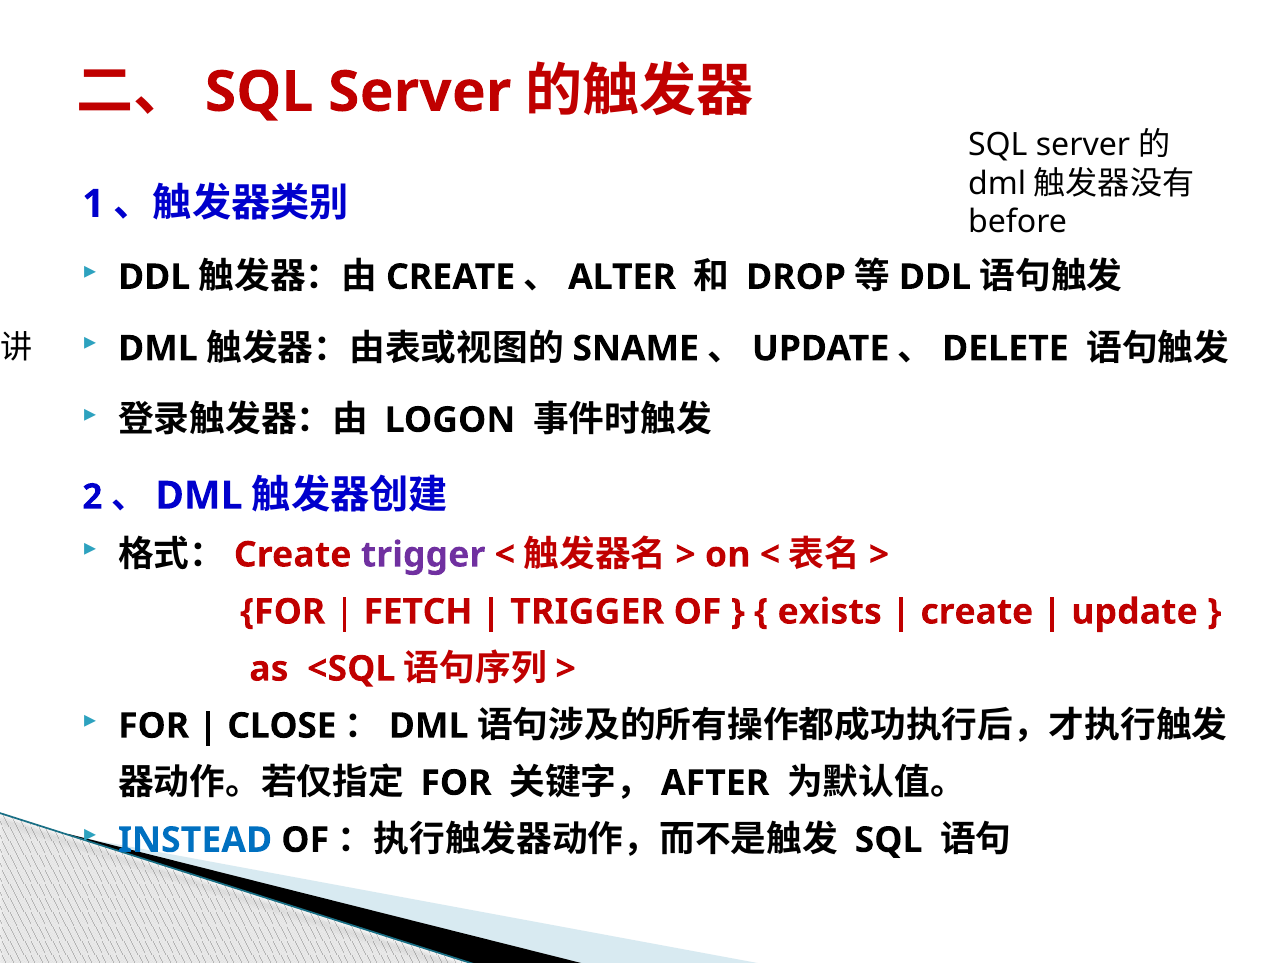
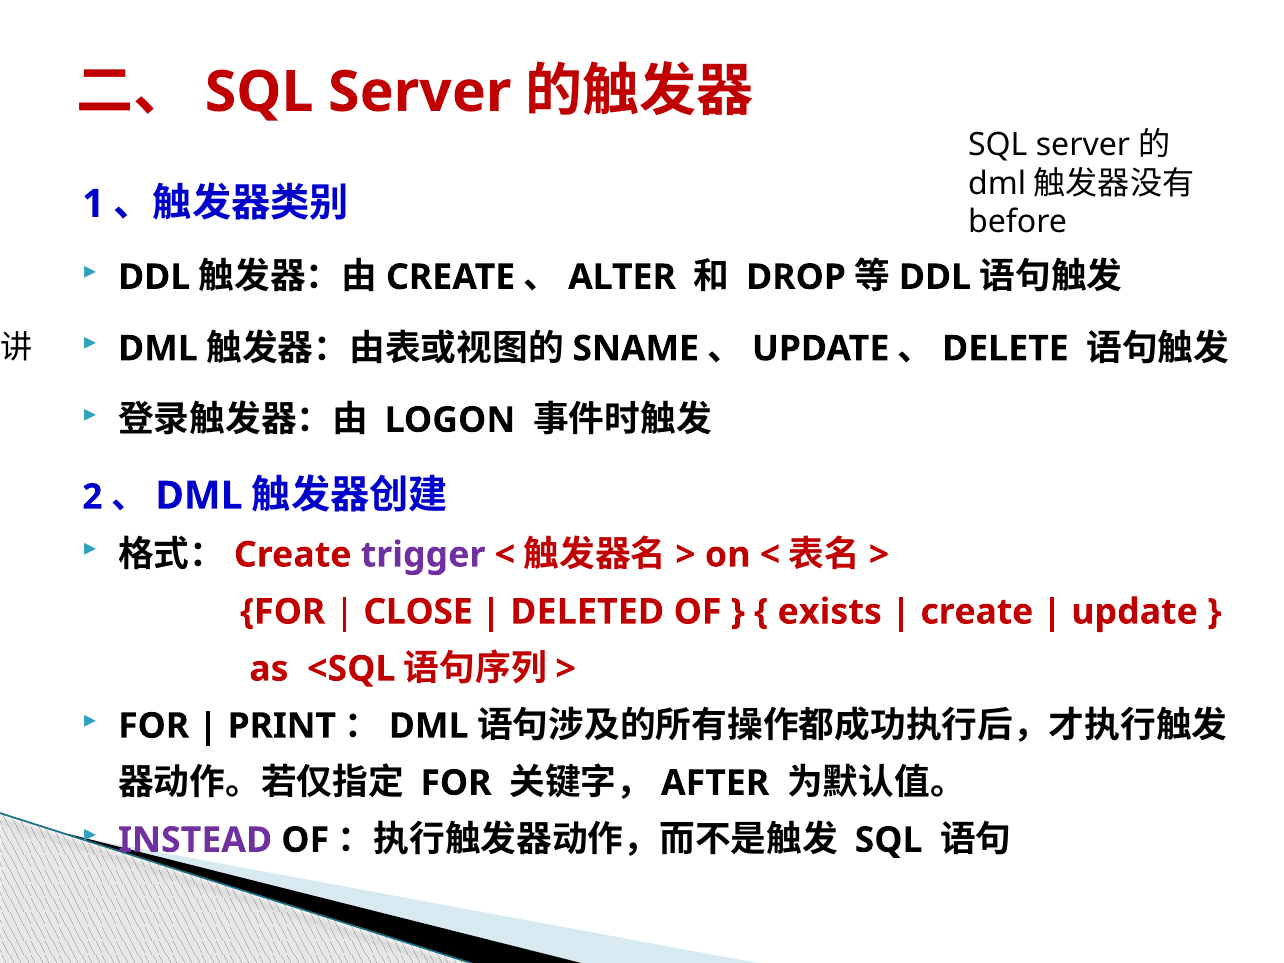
FETCH: FETCH -> CLOSE
TRIGGER at (587, 612): TRIGGER -> DELETED
CLOSE: CLOSE -> PRINT
INSTEAD colour: blue -> purple
